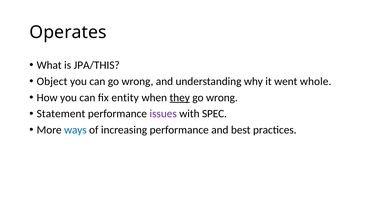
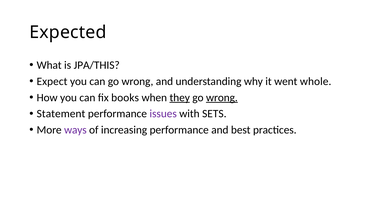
Operates: Operates -> Expected
Object: Object -> Expect
entity: entity -> books
wrong at (222, 98) underline: none -> present
SPEC: SPEC -> SETS
ways colour: blue -> purple
